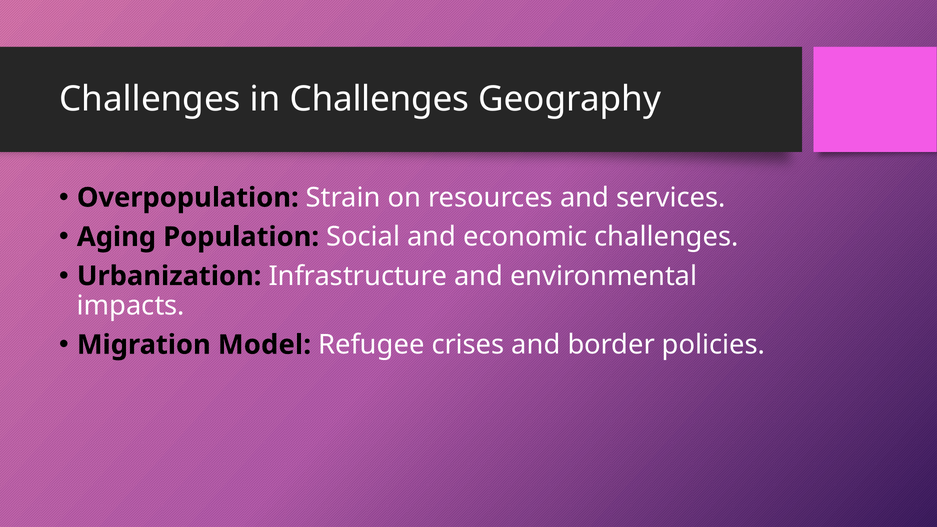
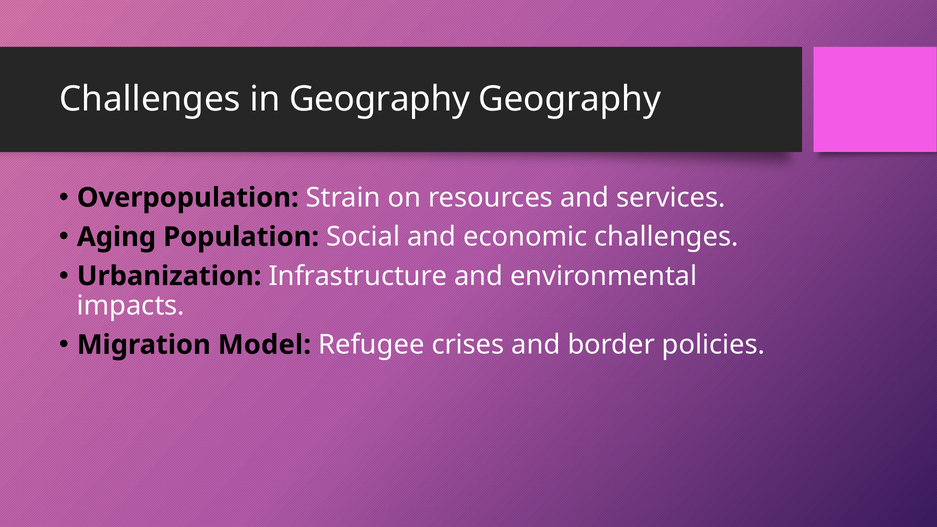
in Challenges: Challenges -> Geography
